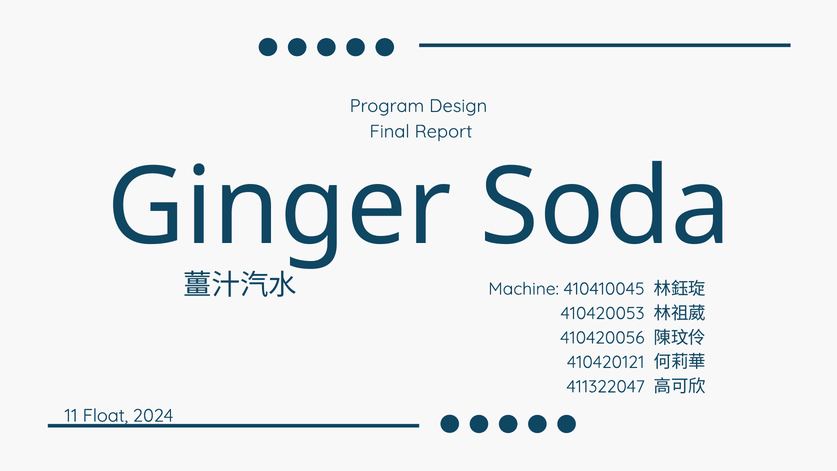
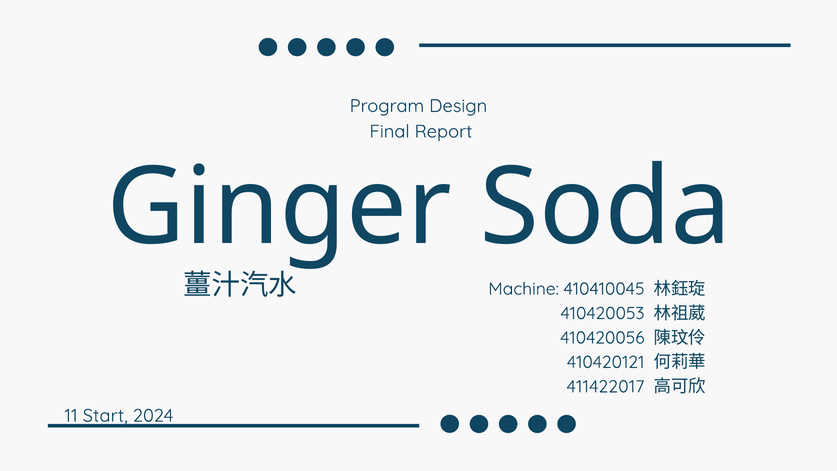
411322047: 411322047 -> 411422017
Float: Float -> Start
